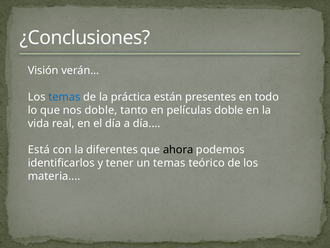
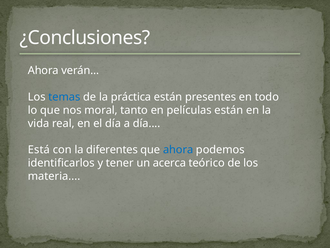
Visión at (43, 70): Visión -> Ahora
nos doble: doble -> moral
películas doble: doble -> están
ahora at (178, 150) colour: black -> blue
un temas: temas -> acerca
